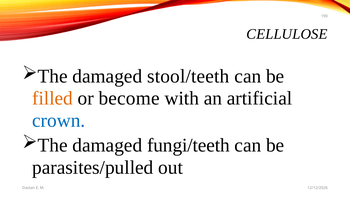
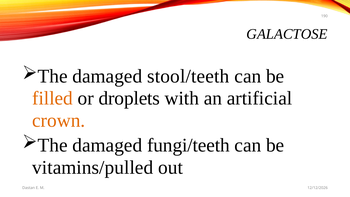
CELLULOSE: CELLULOSE -> GALACTOSE
become: become -> droplets
crown colour: blue -> orange
parasites/pulled: parasites/pulled -> vitamins/pulled
